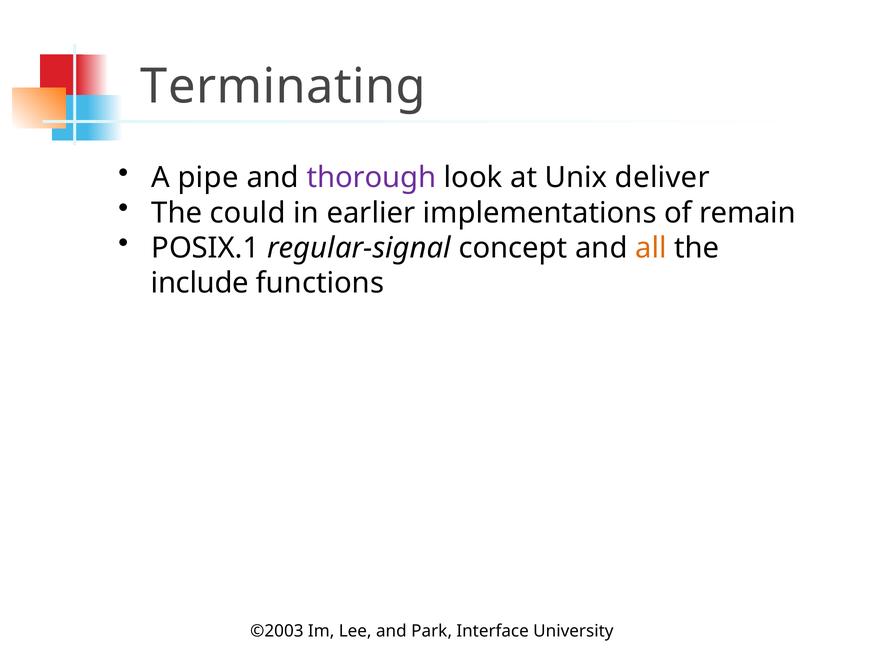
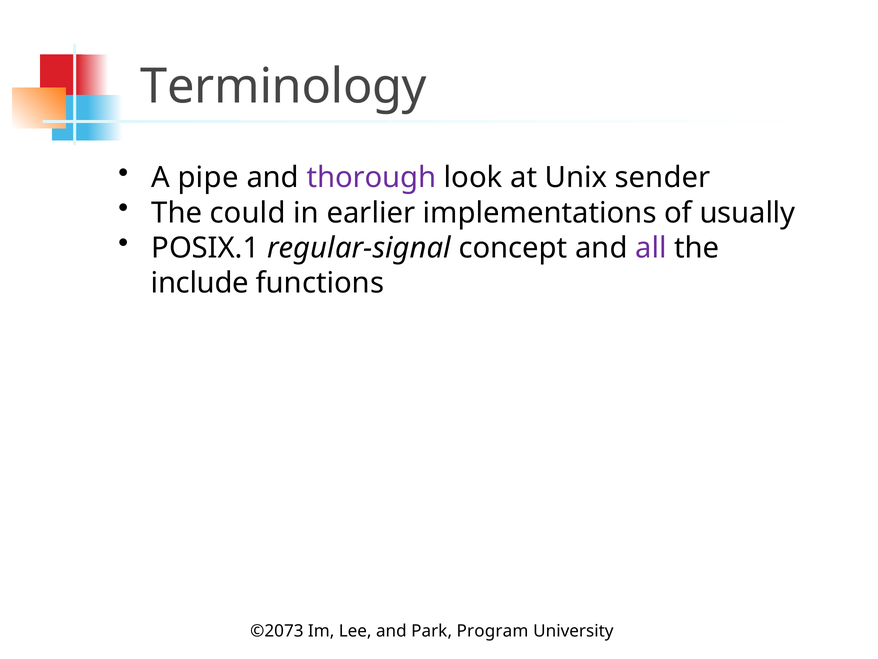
Terminating: Terminating -> Terminology
deliver: deliver -> sender
remain: remain -> usually
all colour: orange -> purple
©2003: ©2003 -> ©2073
Interface: Interface -> Program
